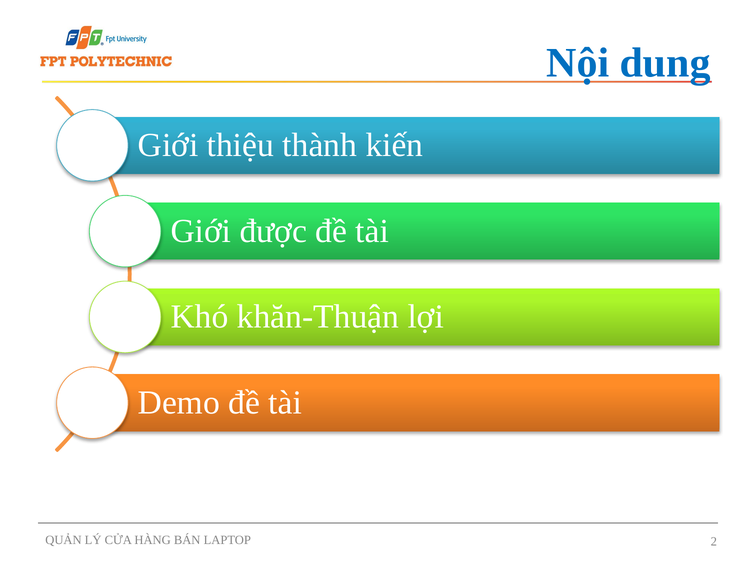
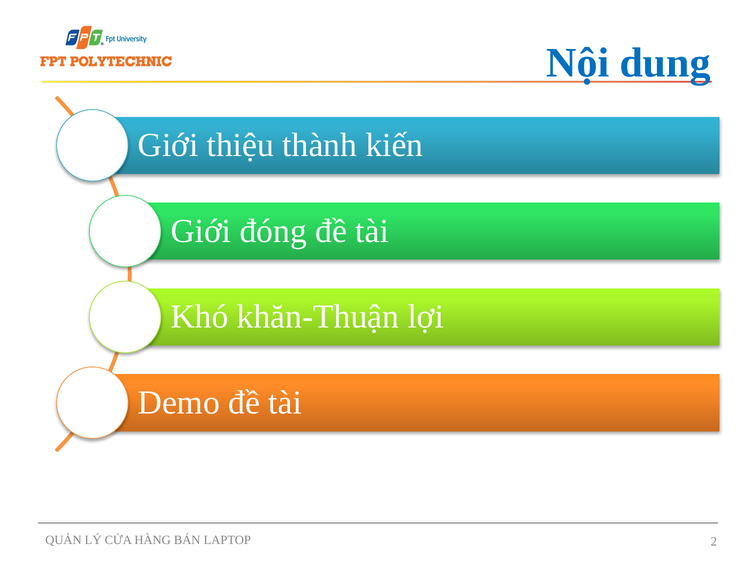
được: được -> đóng
